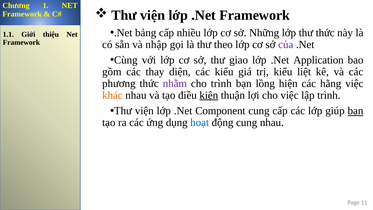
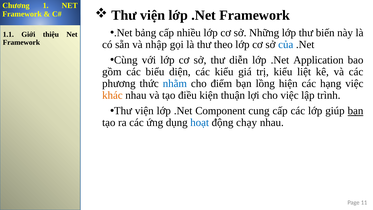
thư thức: thức -> biến
của colour: purple -> blue
giao: giao -> diễn
thay: thay -> biểu
nhằm colour: purple -> blue
cho trình: trình -> điểm
hằng: hằng -> hạng
kiện underline: present -> none
động cung: cung -> chạy
